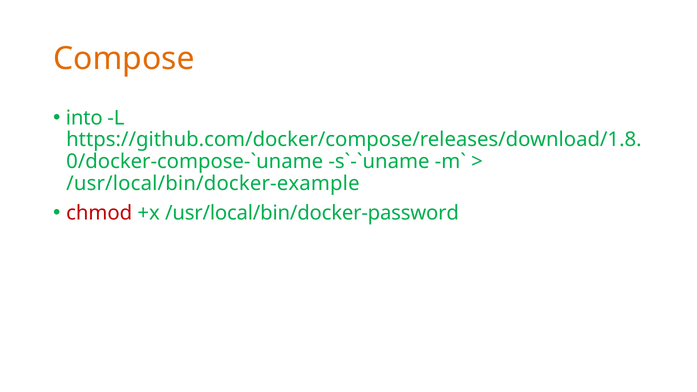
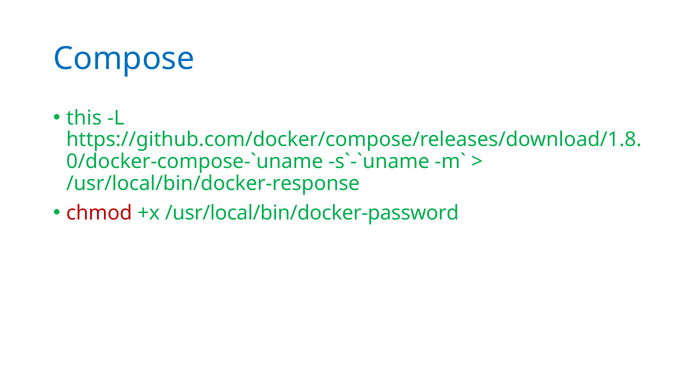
Compose colour: orange -> blue
into: into -> this
/usr/local/bin/docker-example: /usr/local/bin/docker-example -> /usr/local/bin/docker-response
